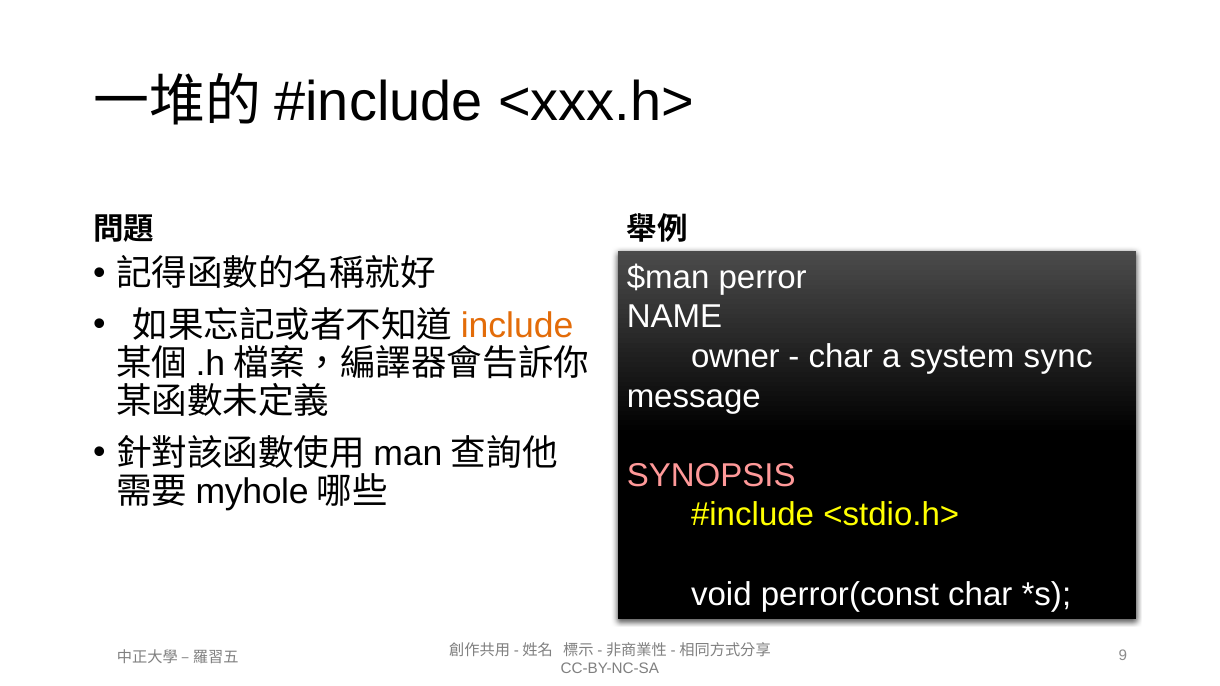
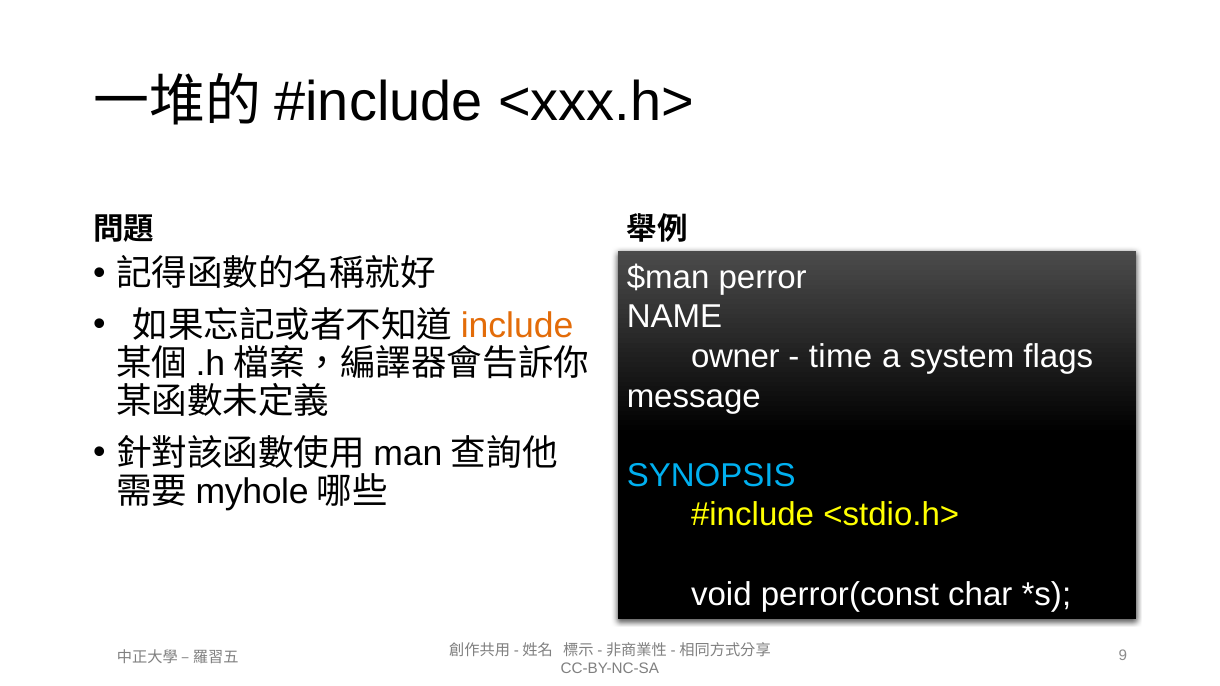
char at (841, 357): char -> time
sync: sync -> flags
SYNOPSIS colour: pink -> light blue
